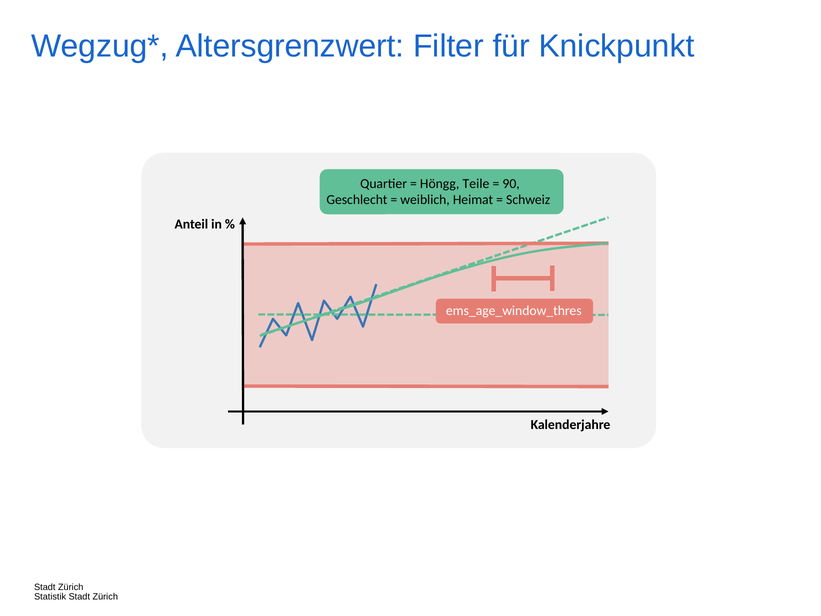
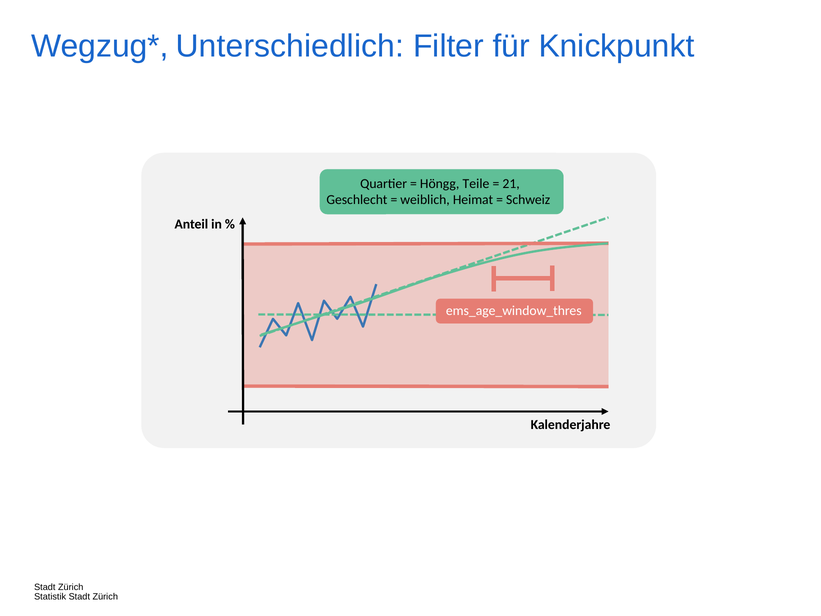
Altersgrenzwert: Altersgrenzwert -> Unterschiedlich
90: 90 -> 21
